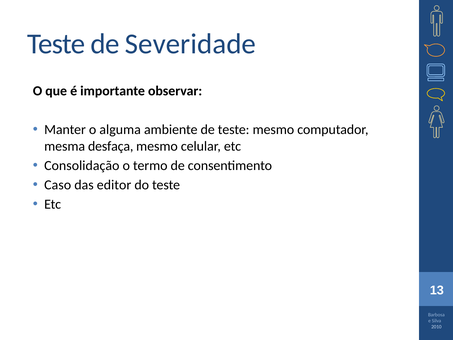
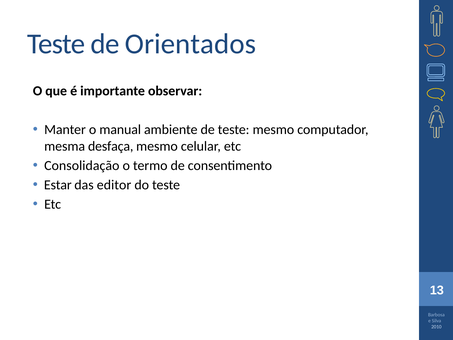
Severidade: Severidade -> Orientados
alguma: alguma -> manual
Caso: Caso -> Estar
